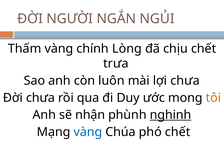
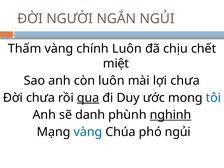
chính Lòng: Lòng -> Luôn
trưa: trưa -> miệt
qua underline: none -> present
tôi colour: orange -> blue
nhận: nhận -> danh
phó chết: chết -> ngủi
